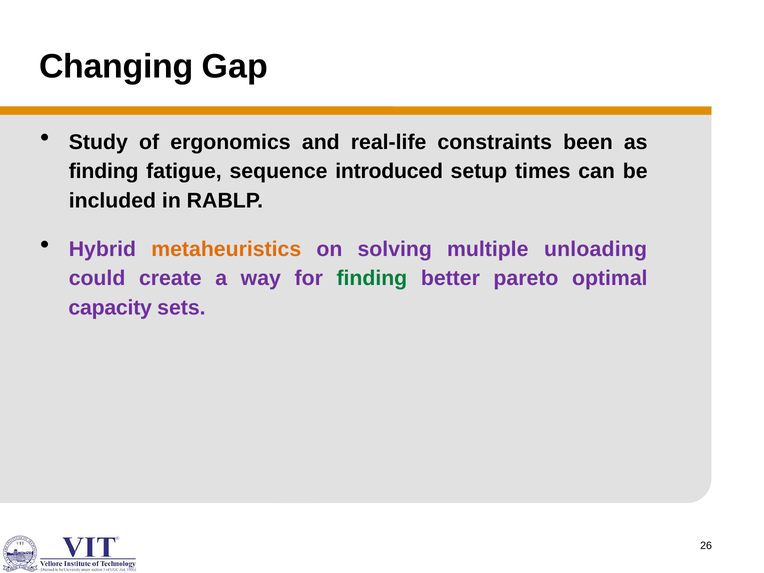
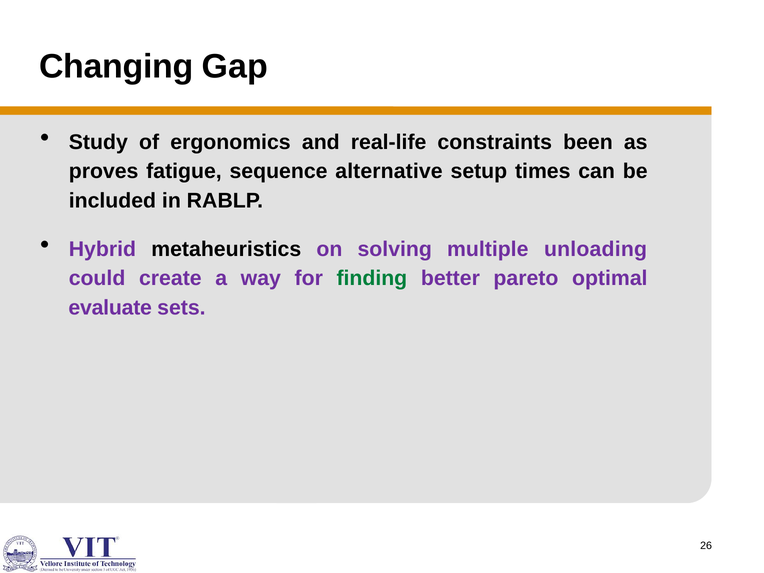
finding at (104, 171): finding -> proves
introduced: introduced -> alternative
metaheuristics colour: orange -> black
capacity: capacity -> evaluate
